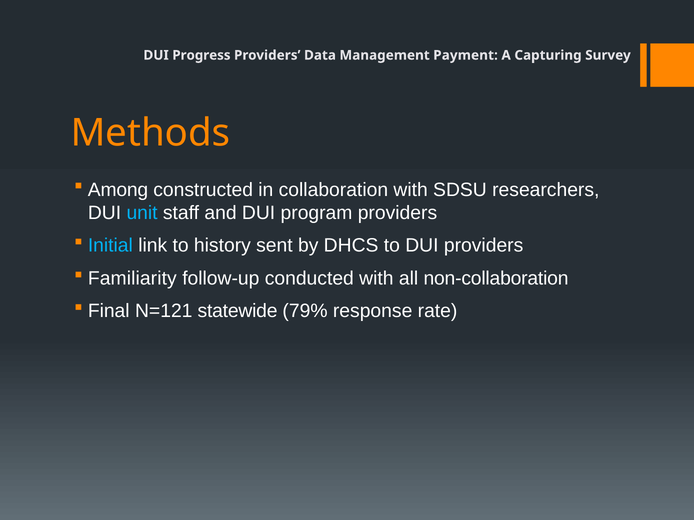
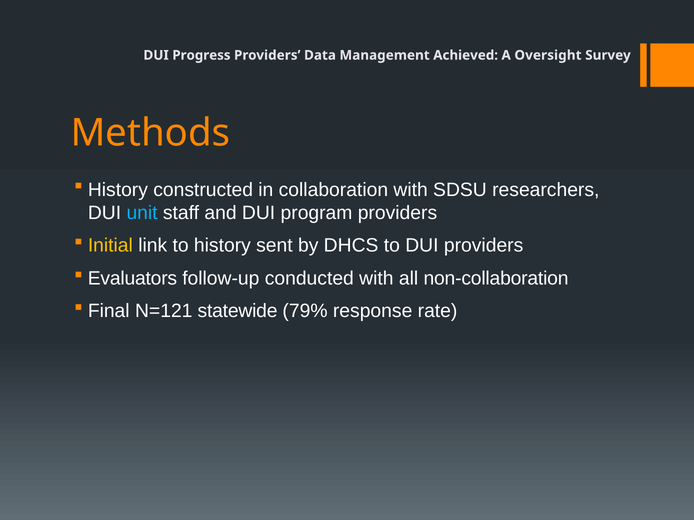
Payment: Payment -> Achieved
Capturing: Capturing -> Oversight
Among at (118, 190): Among -> History
Initial colour: light blue -> yellow
Familiarity: Familiarity -> Evaluators
